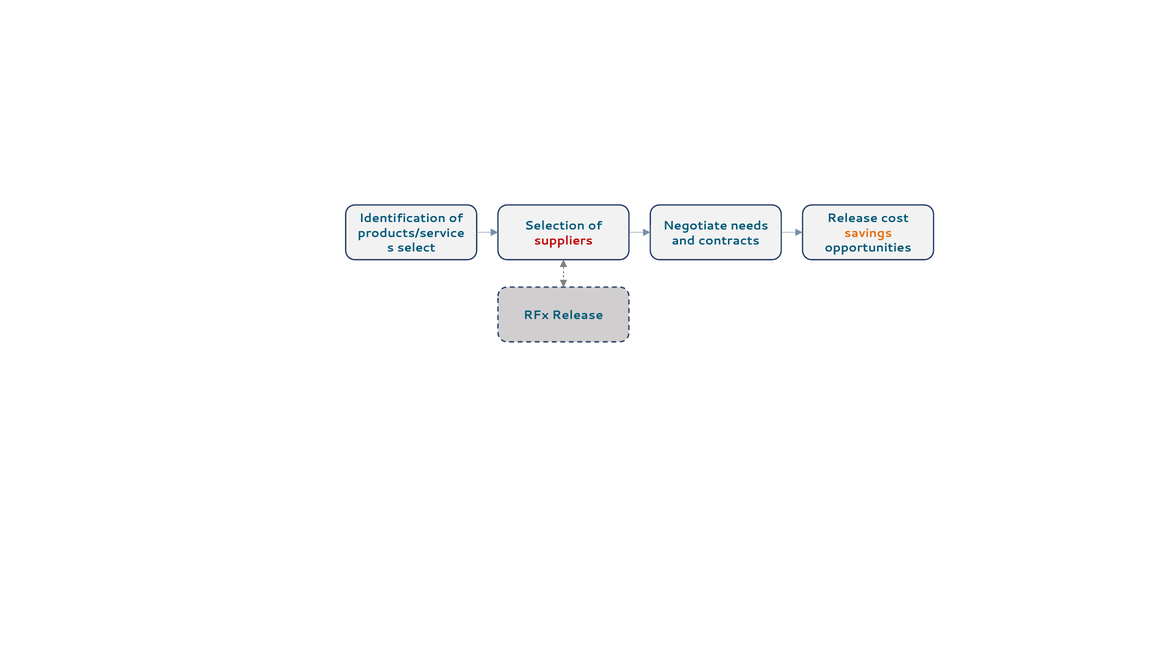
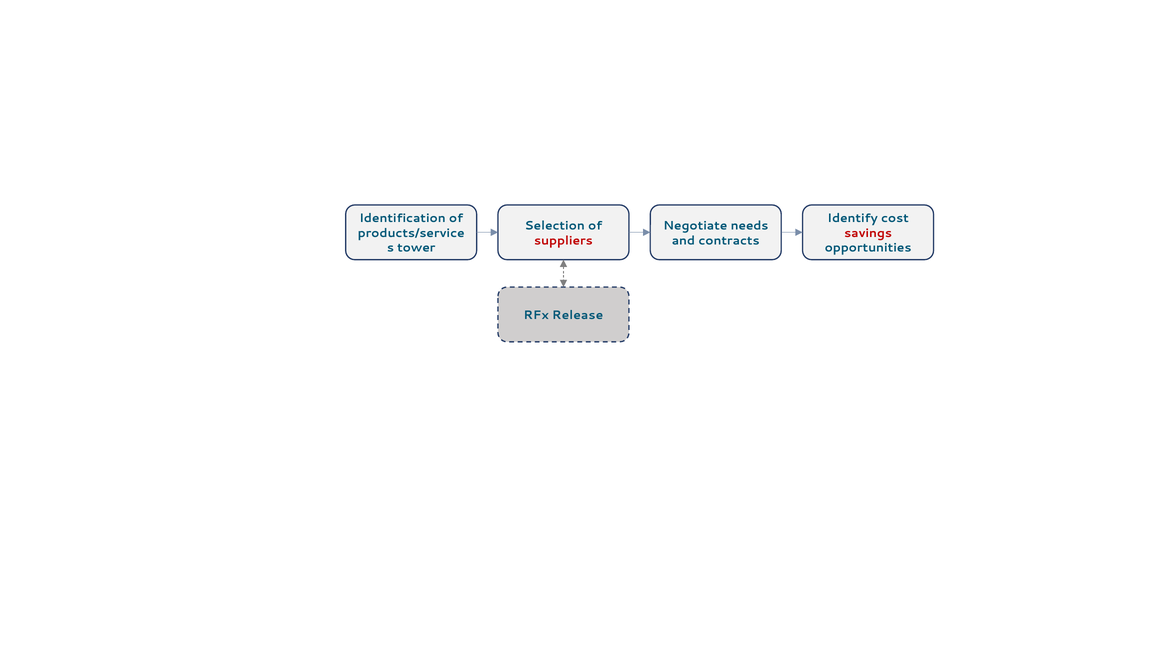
Release at (852, 218): Release -> Identify
savings colour: orange -> red
select: select -> tower
